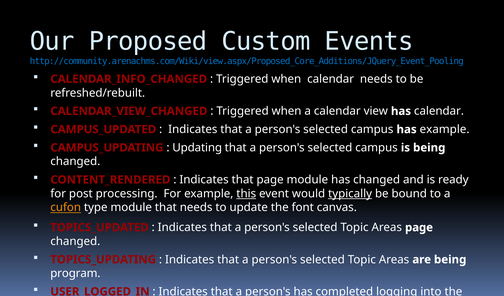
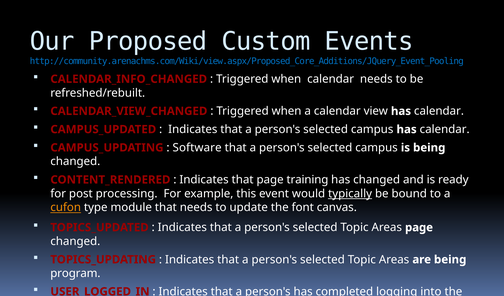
campus has example: example -> calendar
Updating: Updating -> Software
page module: module -> training
this underline: present -> none
